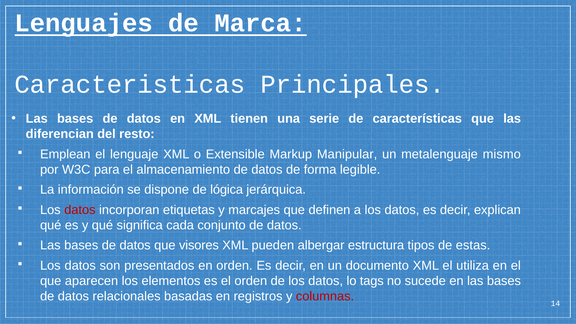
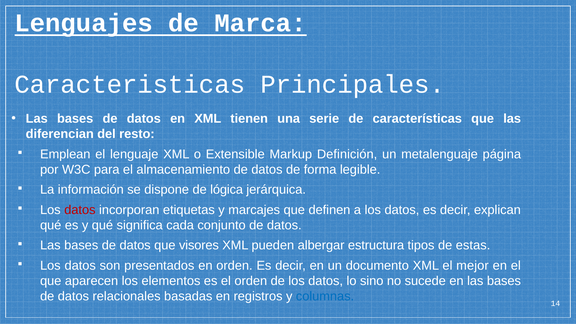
Manipular: Manipular -> Definición
mismo: mismo -> página
utiliza: utiliza -> mejor
tags: tags -> sino
columnas colour: red -> blue
